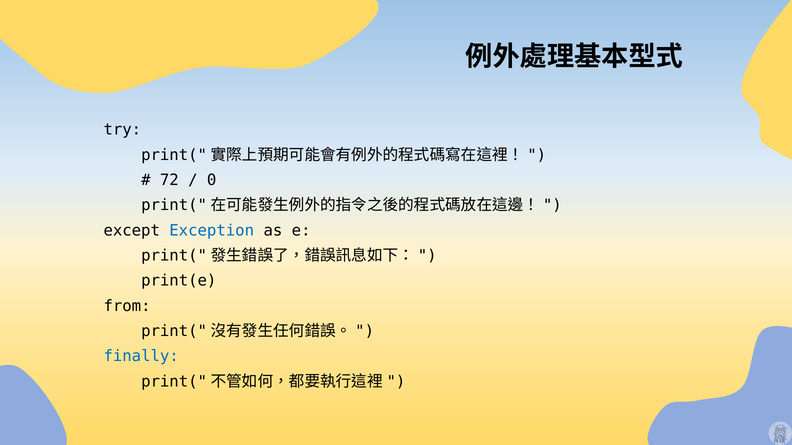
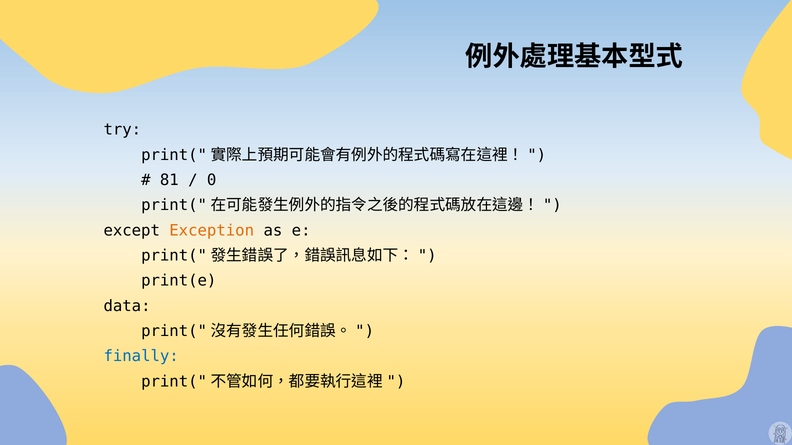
72: 72 -> 81
Exception colour: blue -> orange
from: from -> data
